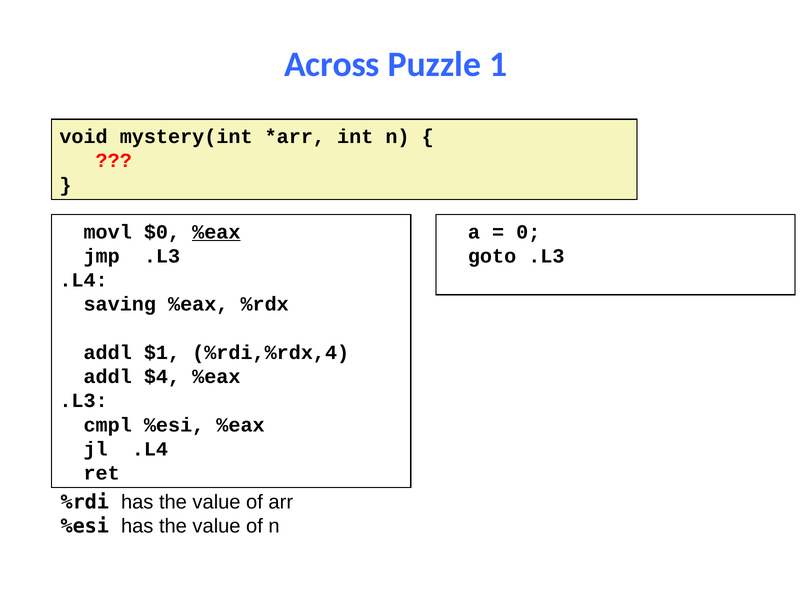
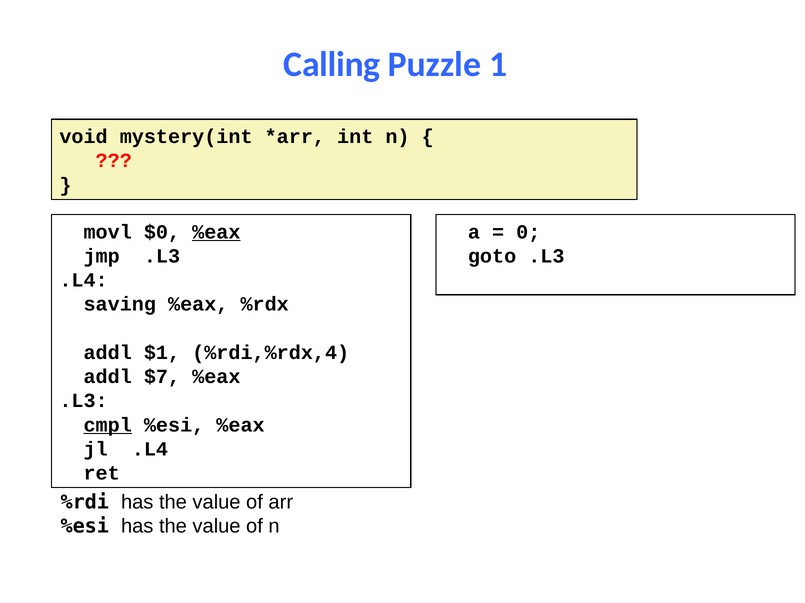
Across: Across -> Calling
$4: $4 -> $7
cmpl underline: none -> present
